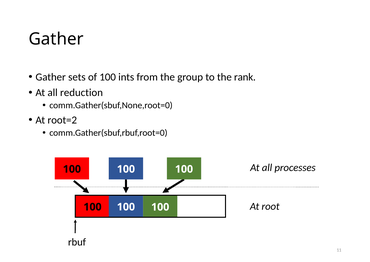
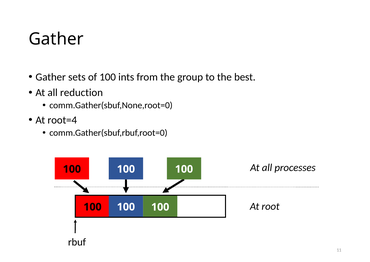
rank: rank -> best
root=2: root=2 -> root=4
